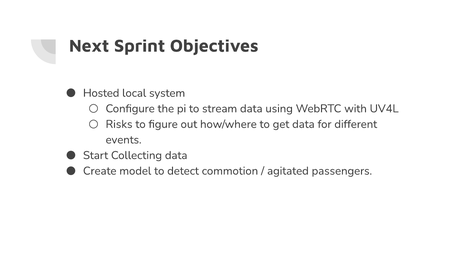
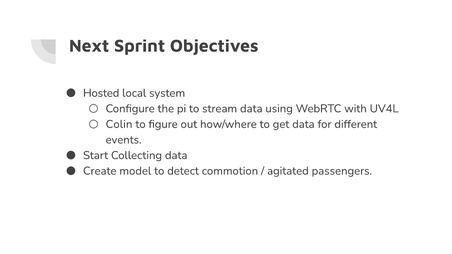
Risks: Risks -> Colin
